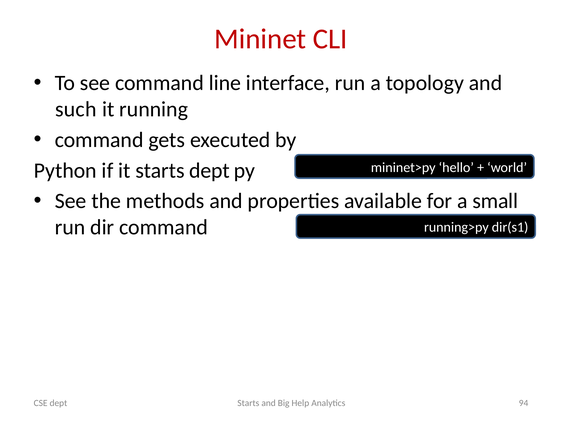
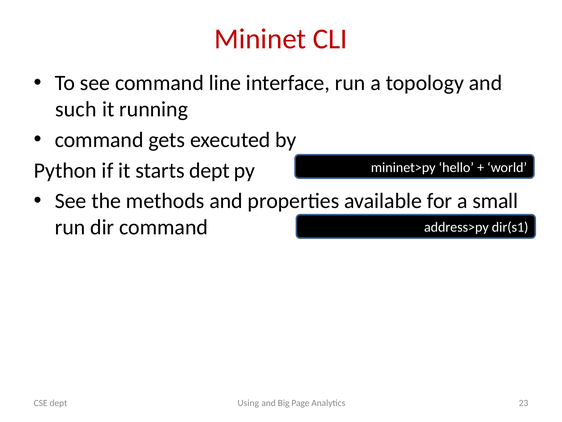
running>py: running>py -> address>py
Starts at (248, 402): Starts -> Using
Help: Help -> Page
94: 94 -> 23
